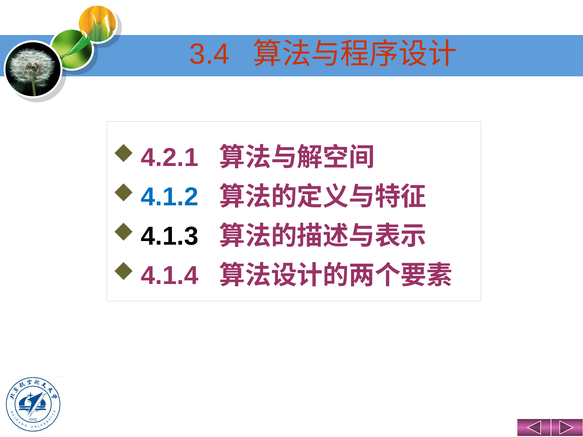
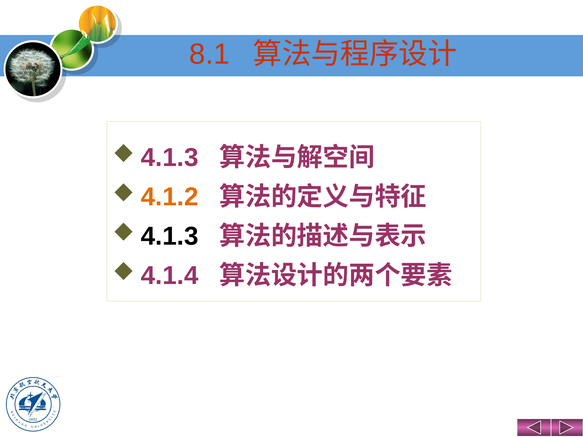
3.4: 3.4 -> 8.1
4.2.1 at (170, 158): 4.2.1 -> 4.1.3
4.1.2 colour: blue -> orange
